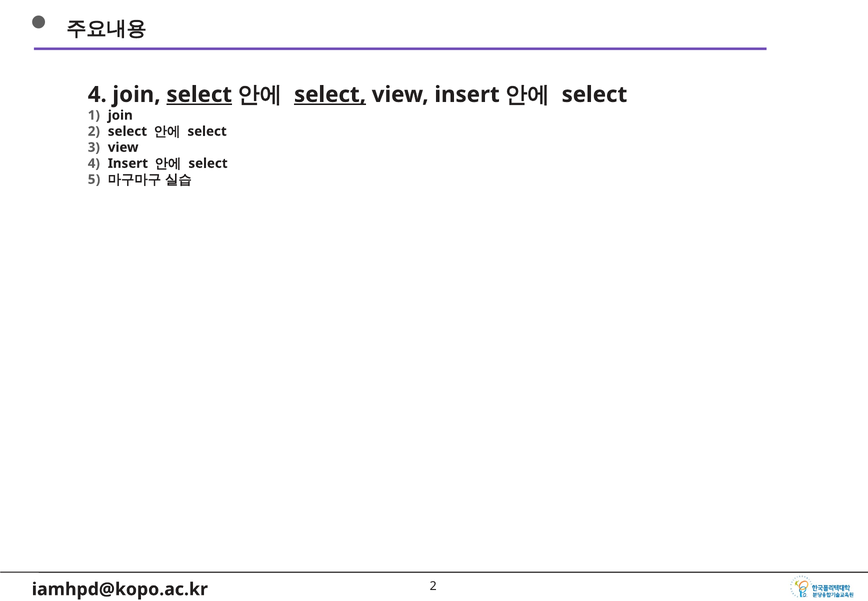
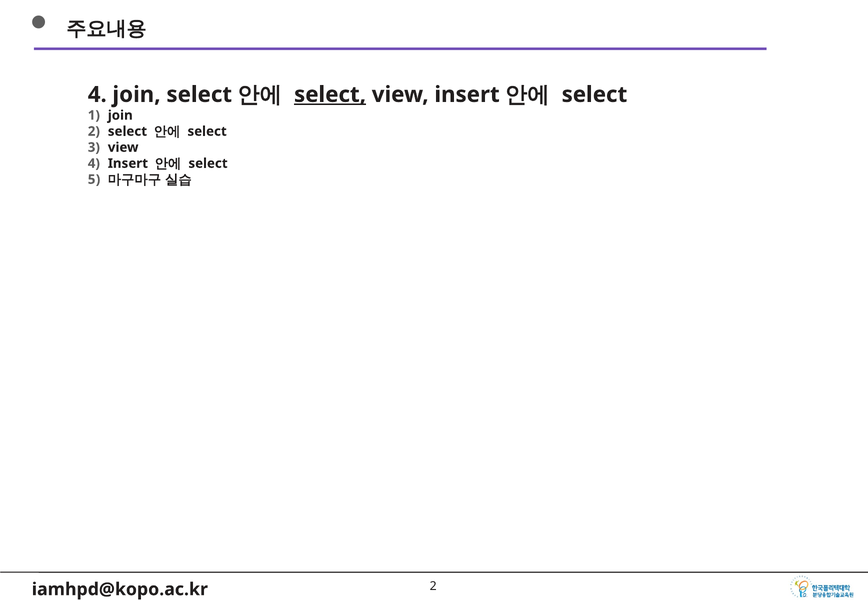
select at (199, 95) underline: present -> none
